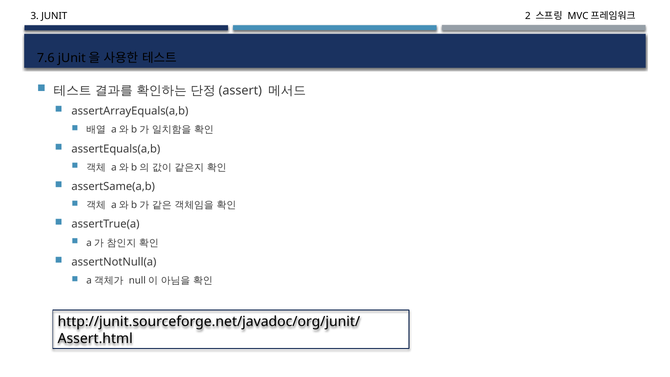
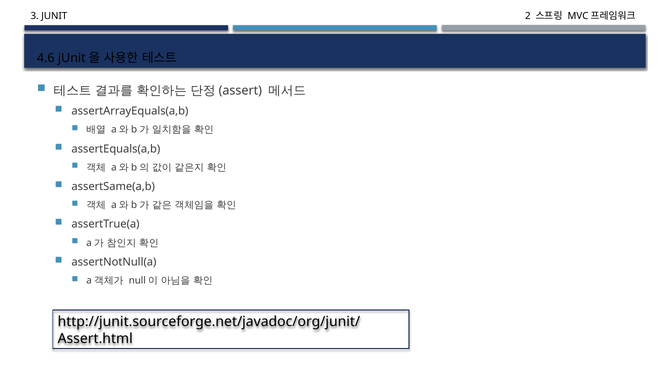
7.6: 7.6 -> 4.6
